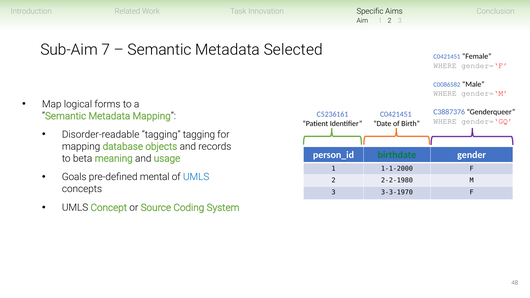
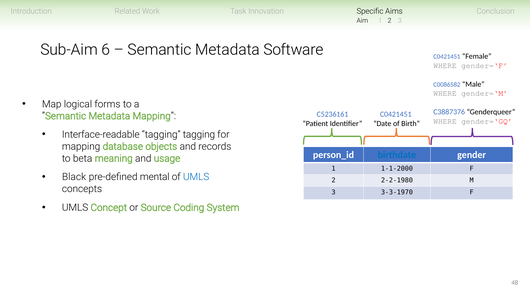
7: 7 -> 6
Selected: Selected -> Software
Disorder-readable: Disorder-readable -> Interface-readable
birthdate colour: green -> blue
Goals: Goals -> Black
